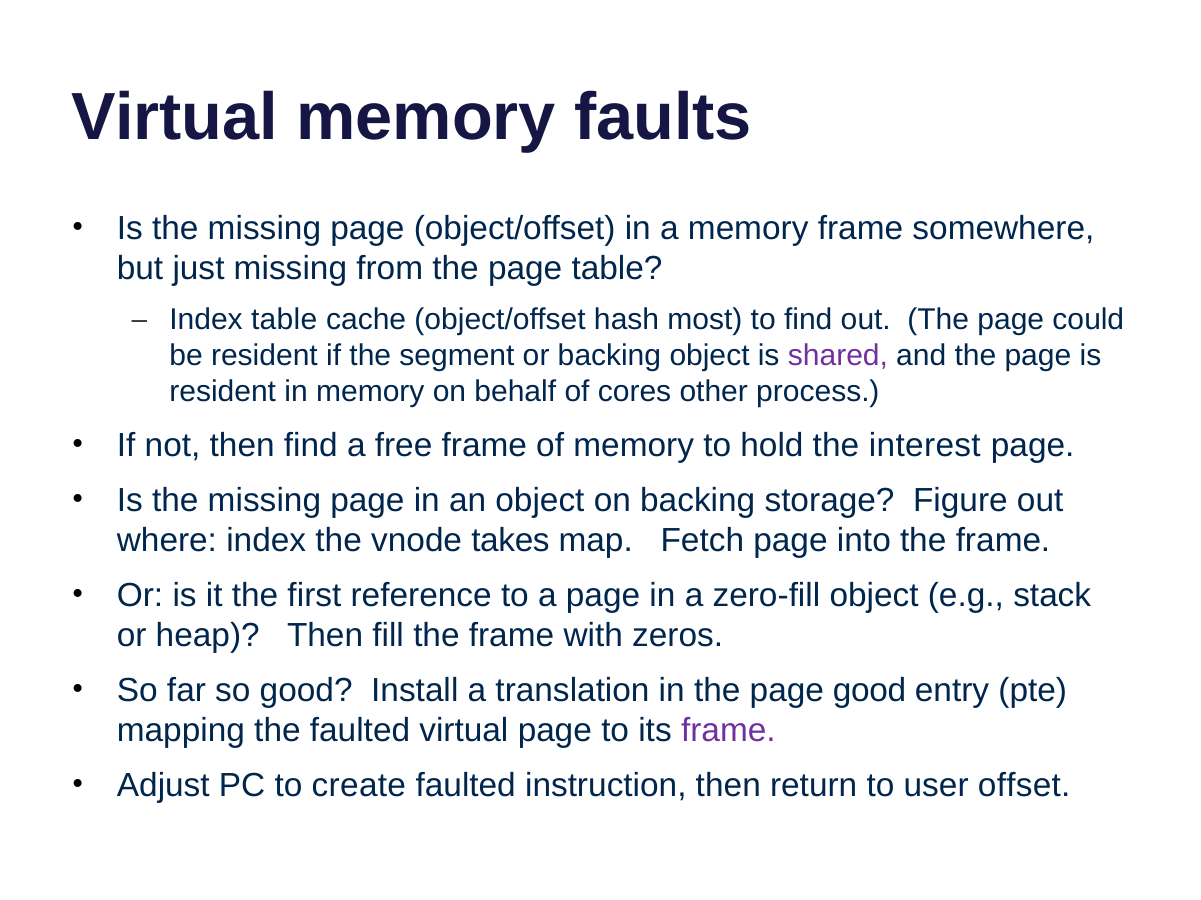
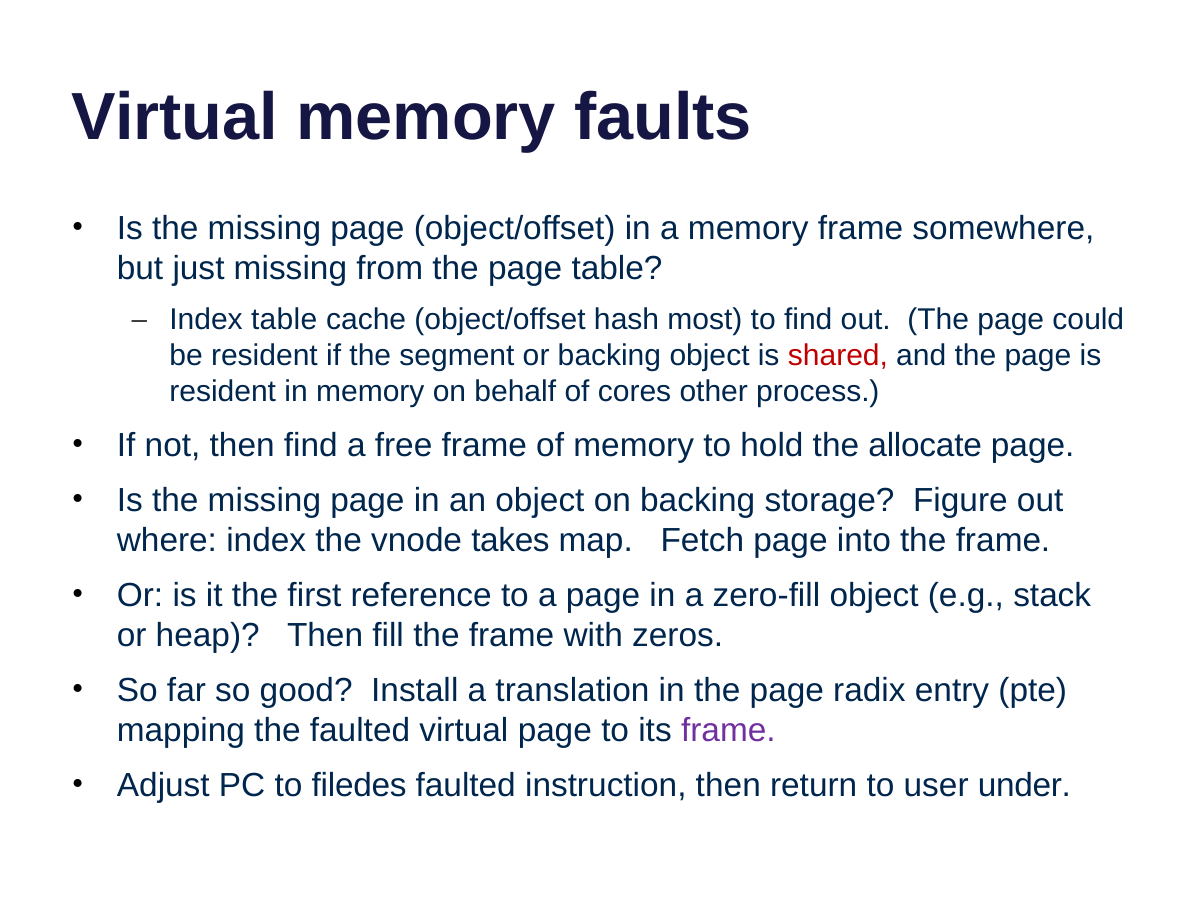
shared colour: purple -> red
interest: interest -> allocate
page good: good -> radix
create: create -> filedes
offset: offset -> under
